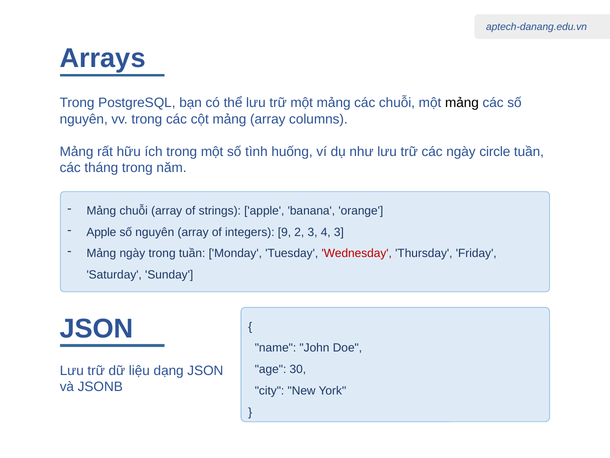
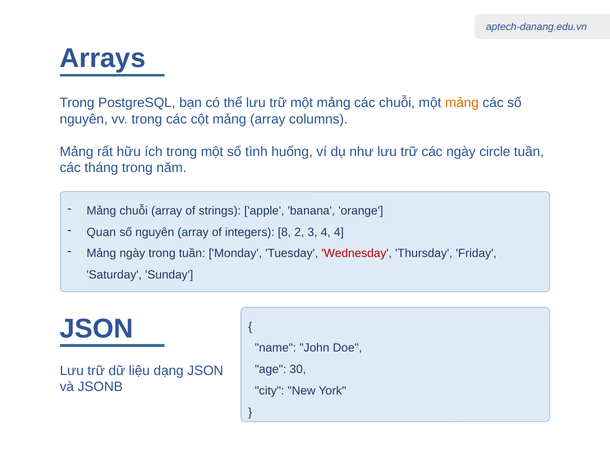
mảng at (462, 103) colour: black -> orange
Apple at (101, 232): Apple -> Quan
9: 9 -> 8
4 3: 3 -> 4
